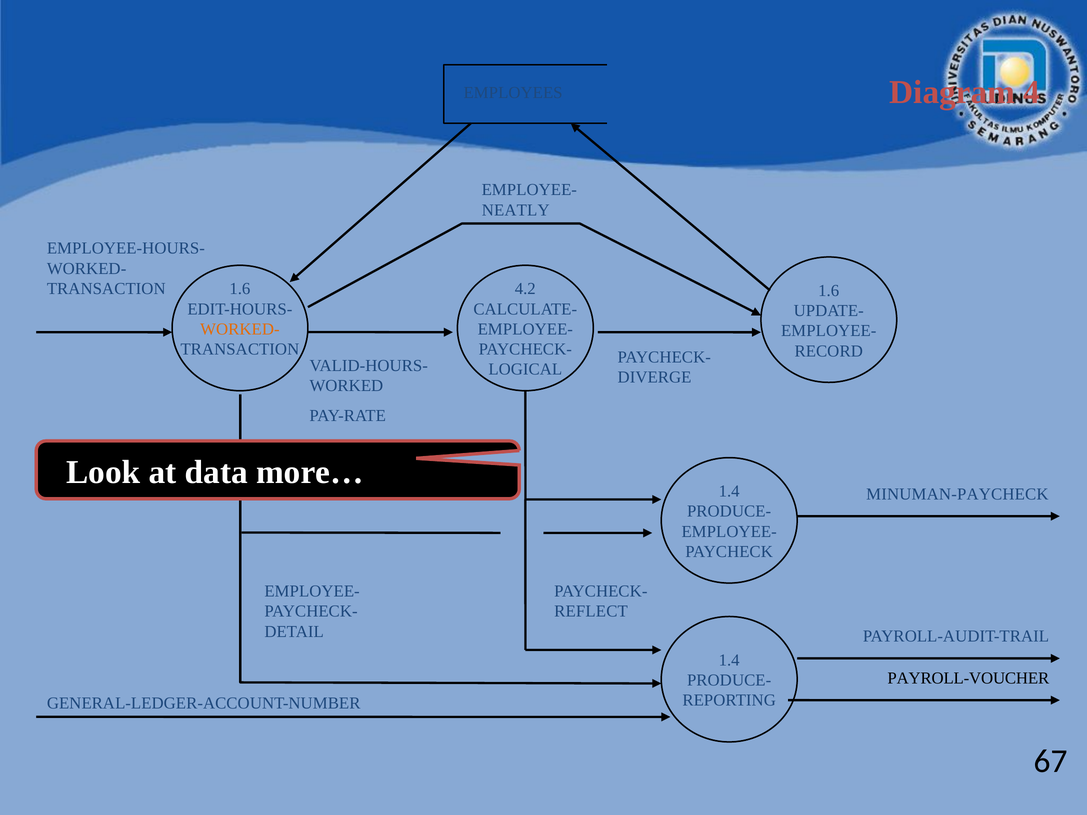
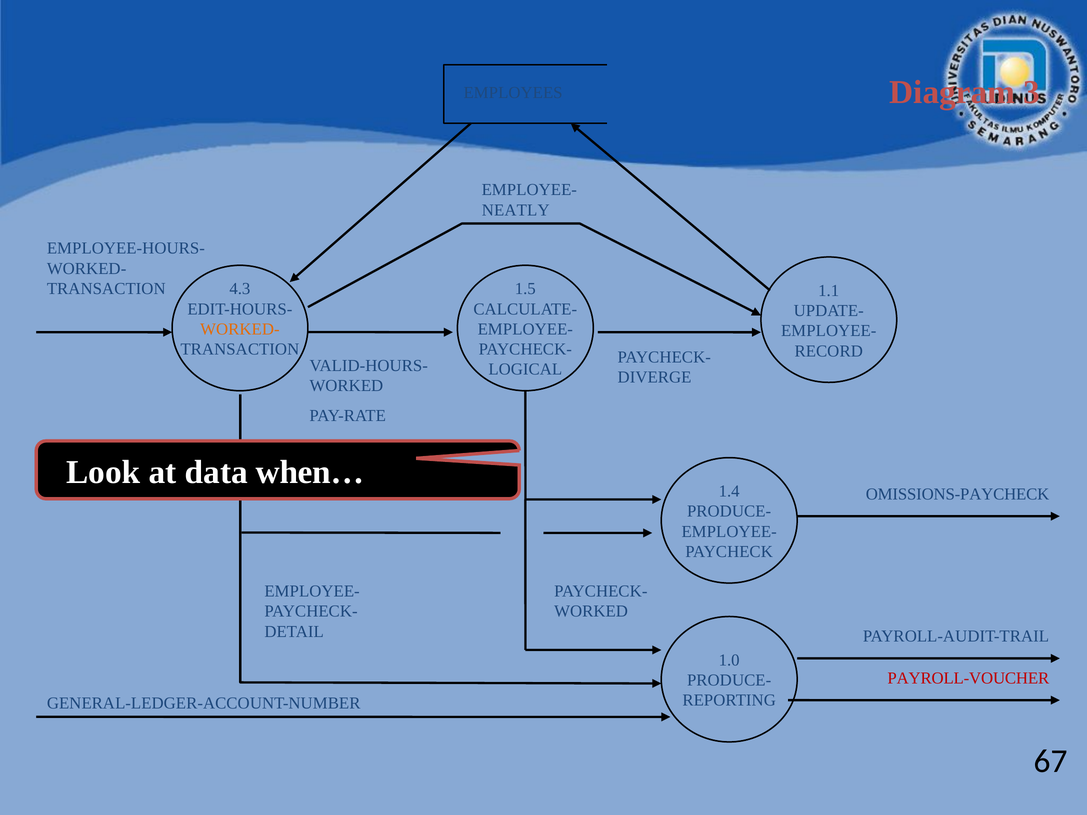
4: 4 -> 3
TRANSACTION 1.6: 1.6 -> 1.1
1.6 at (240, 289): 1.6 -> 4.3
4.2: 4.2 -> 1.5
more…: more… -> when…
MINUMAN-PAYCHECK: MINUMAN-PAYCHECK -> OMISSIONS-PAYCHECK
REFLECT at (591, 612): REFLECT -> WORKED
1.4 at (729, 660): 1.4 -> 1.0
PAYROLL-VOUCHER colour: black -> red
